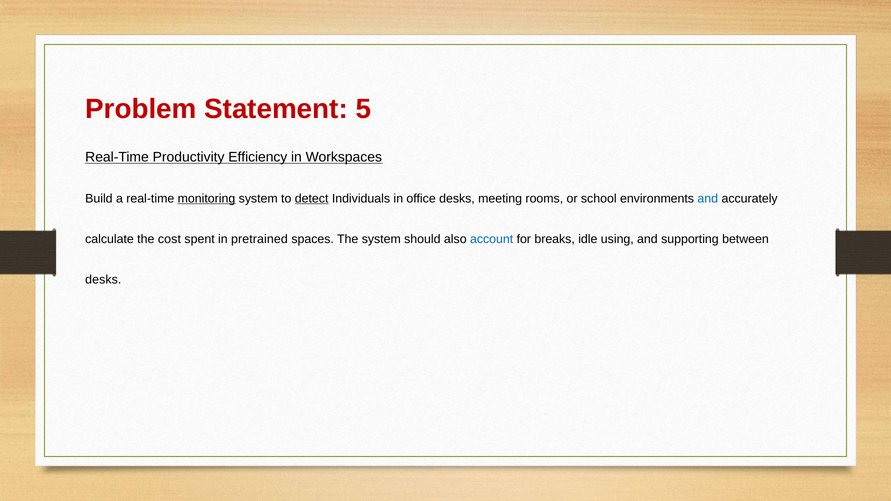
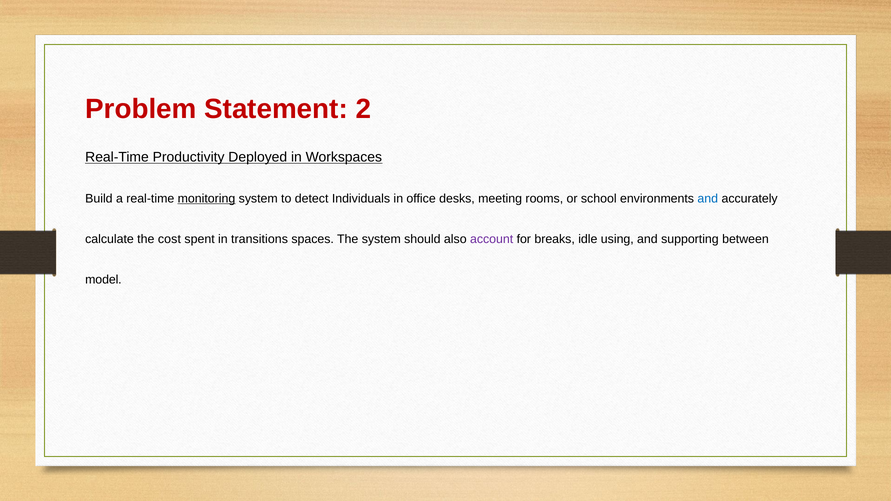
5: 5 -> 2
Efficiency: Efficiency -> Deployed
detect underline: present -> none
pretrained: pretrained -> transitions
account colour: blue -> purple
desks at (103, 280): desks -> model
